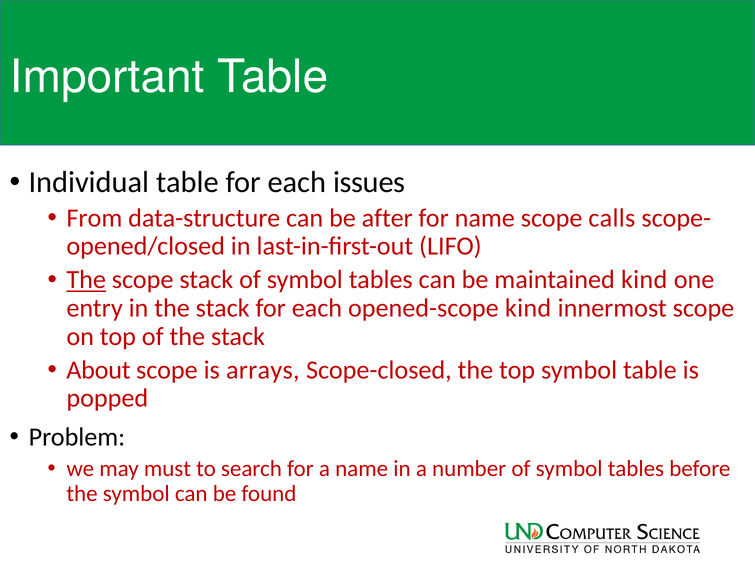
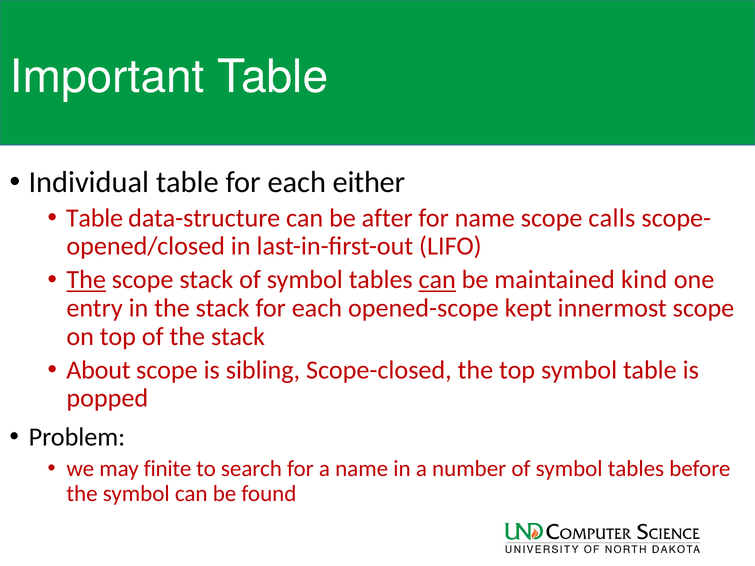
issues: issues -> either
From at (94, 218): From -> Table
can at (437, 280) underline: none -> present
opened-scope kind: kind -> kept
arrays: arrays -> sibling
must: must -> finite
